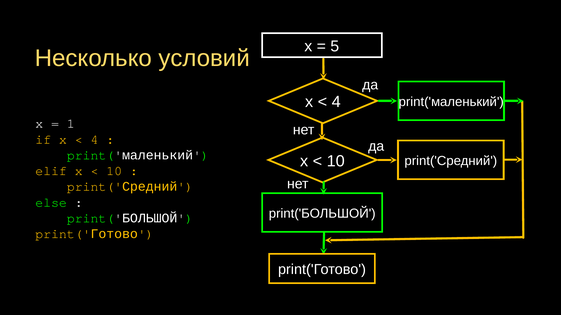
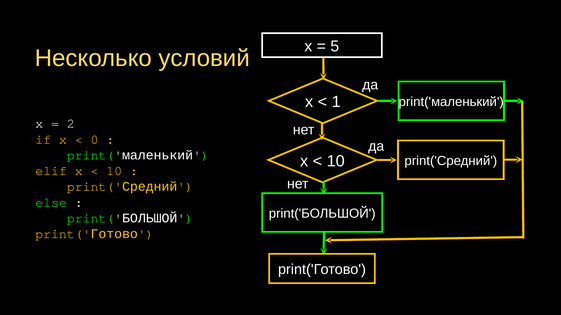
4 at (336, 102): 4 -> 1
1: 1 -> 2
4 at (94, 140): 4 -> 0
